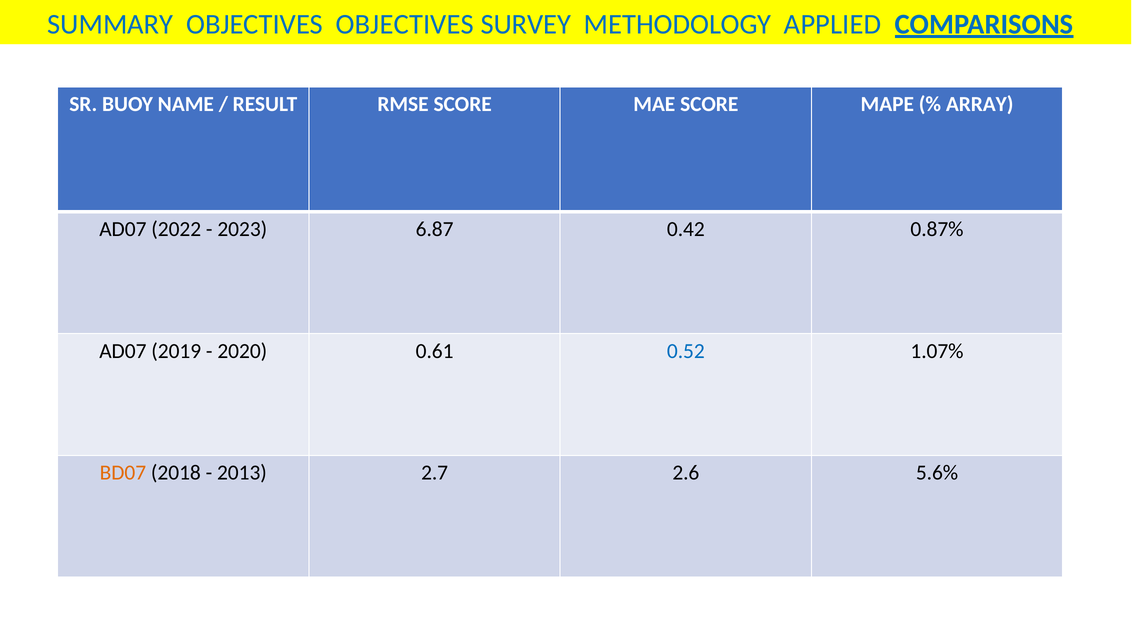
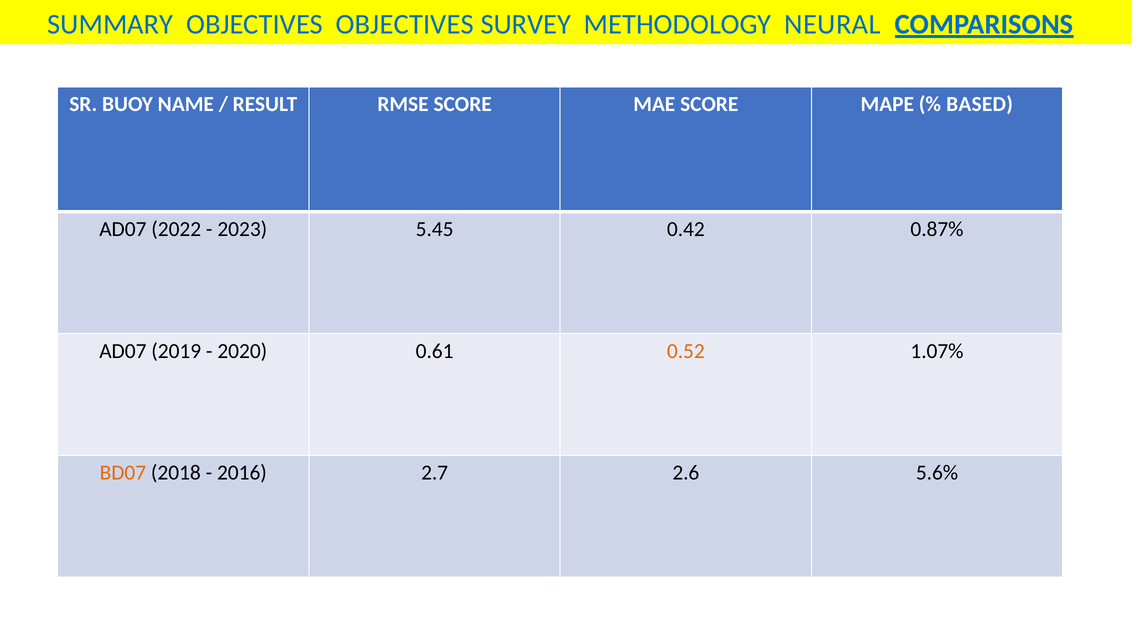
APPLIED: APPLIED -> NEURAL
ARRAY: ARRAY -> BASED
6.87: 6.87 -> 5.45
0.52 colour: blue -> orange
2013: 2013 -> 2016
